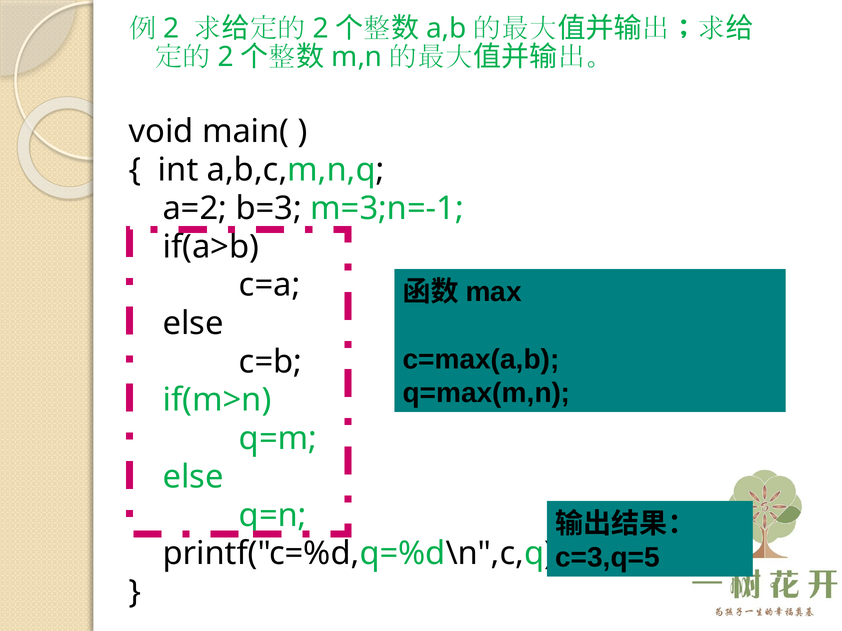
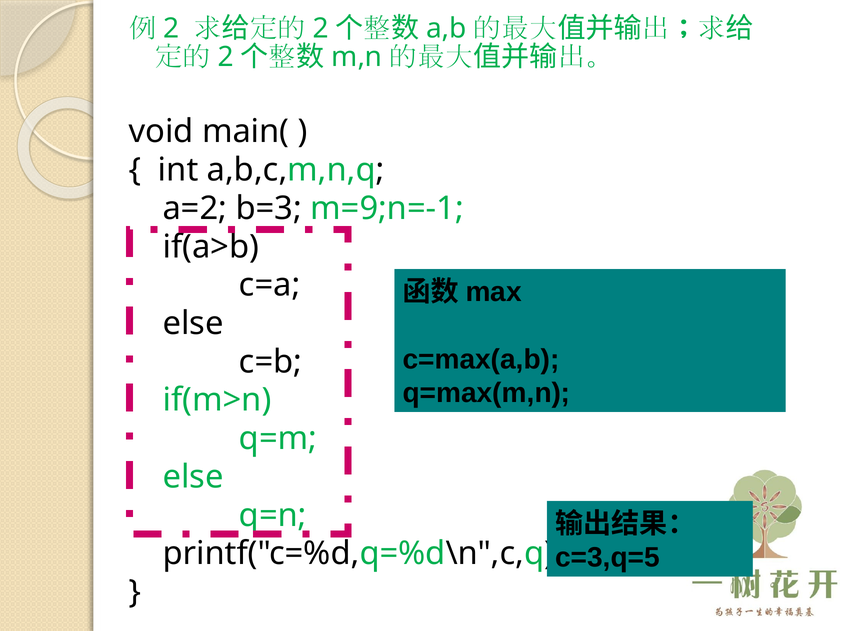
m=3;n=-1: m=3;n=-1 -> m=9;n=-1
